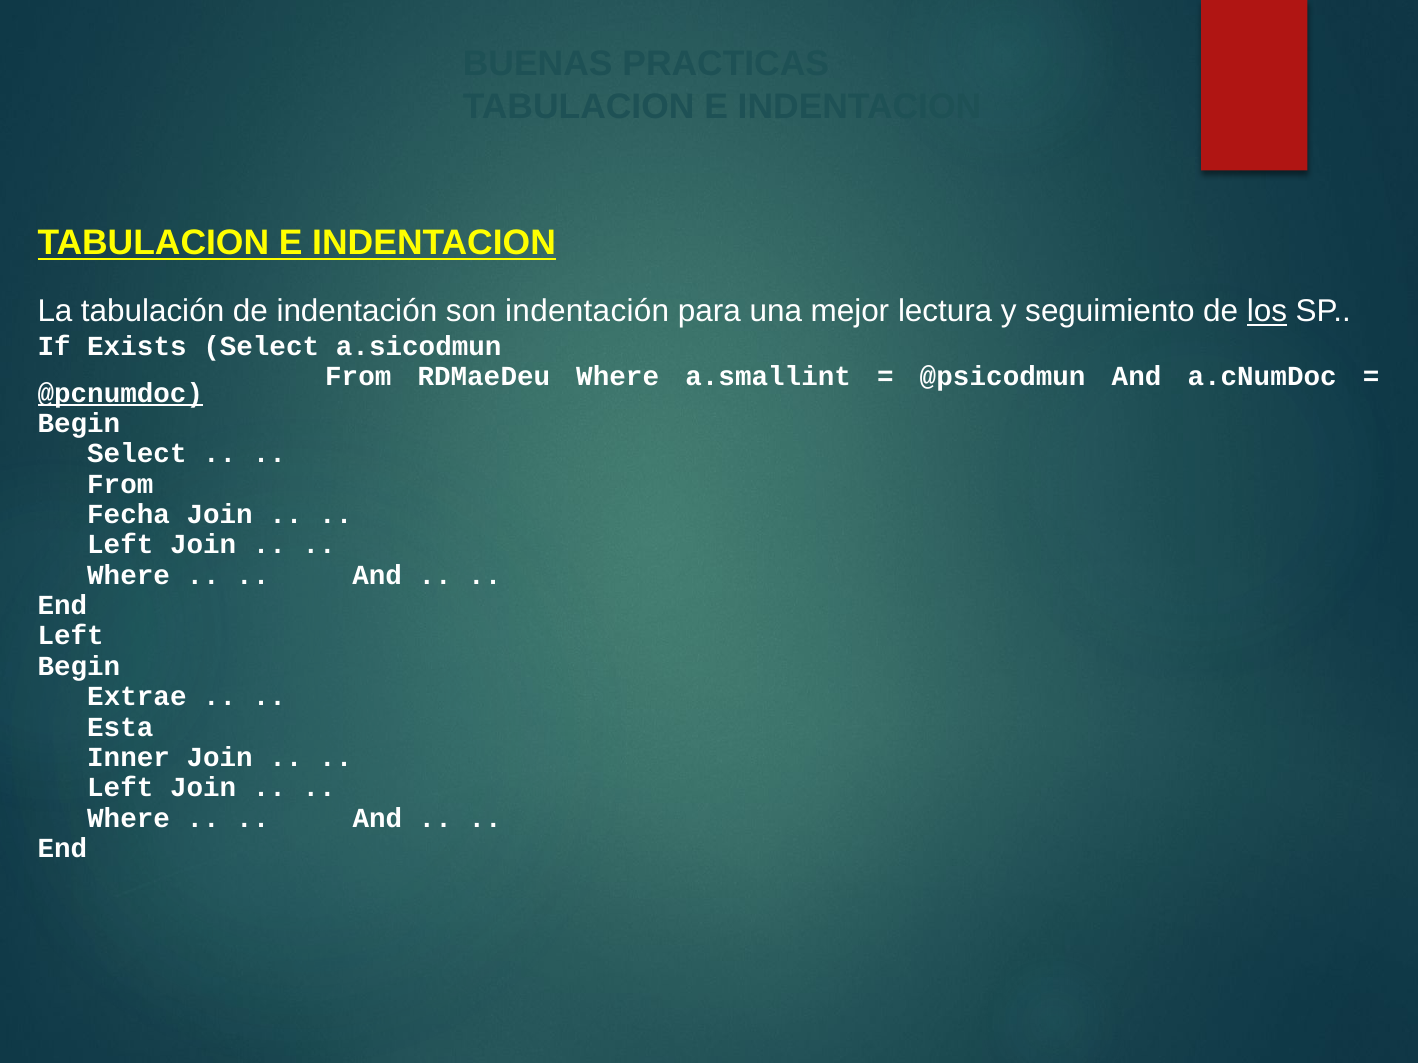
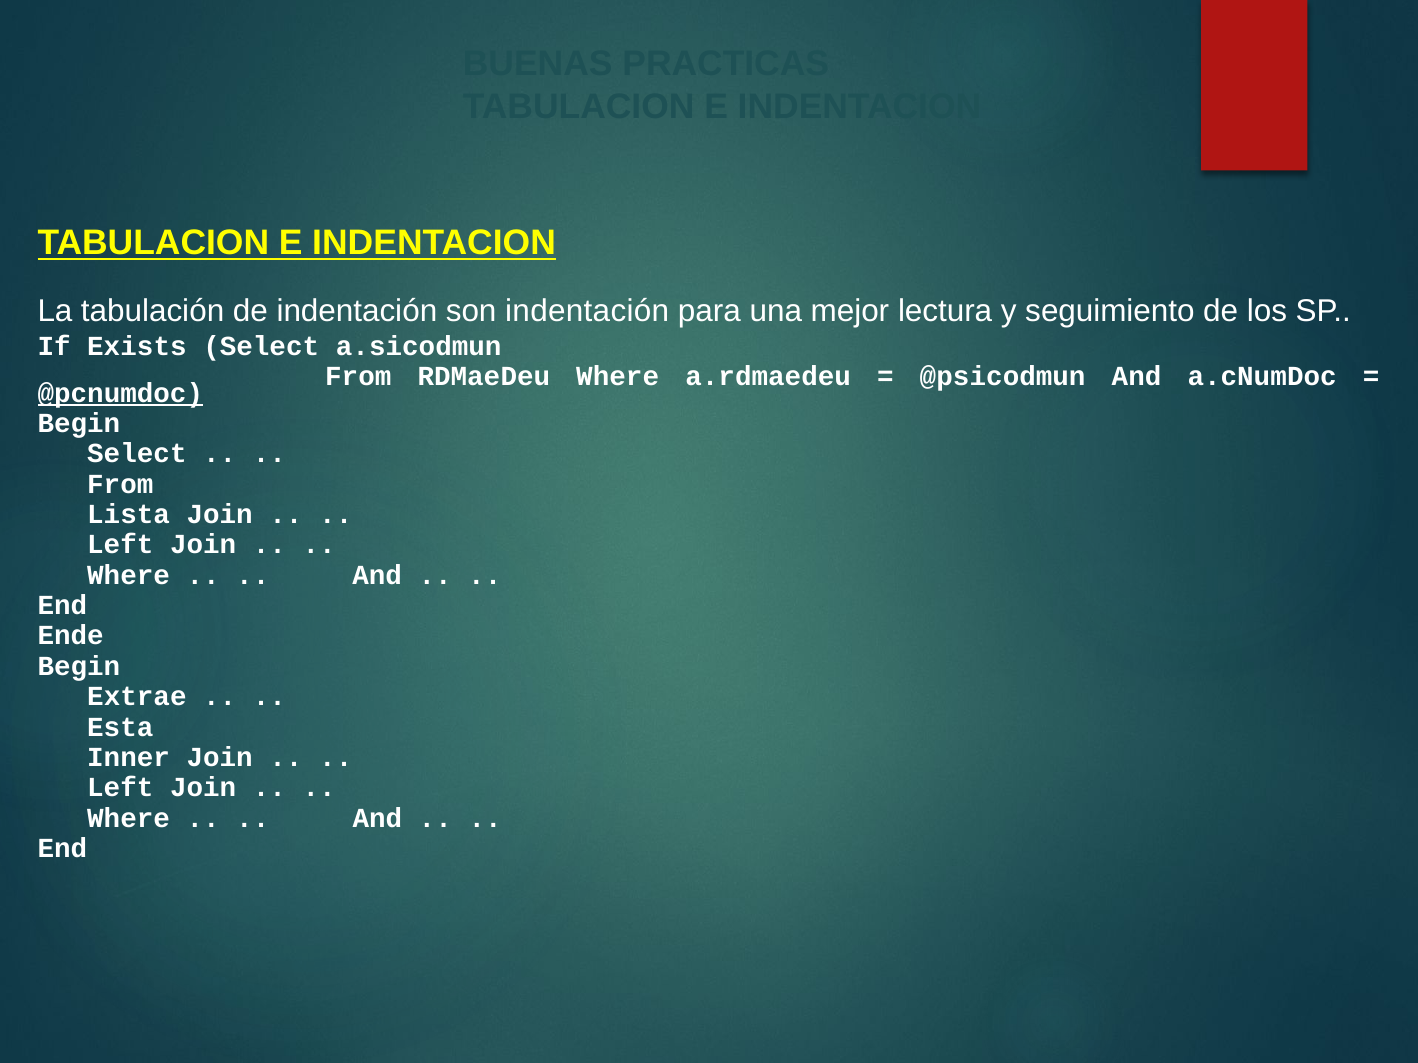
los underline: present -> none
a.smallint: a.smallint -> a.rdmaedeu
Fecha: Fecha -> Lista
Left at (71, 636): Left -> Ende
